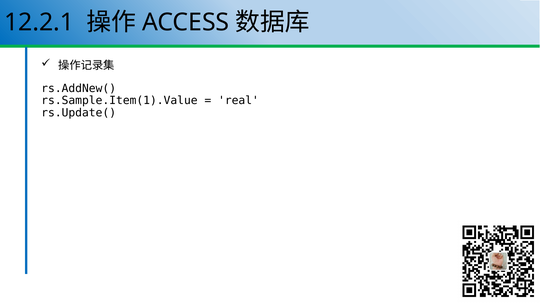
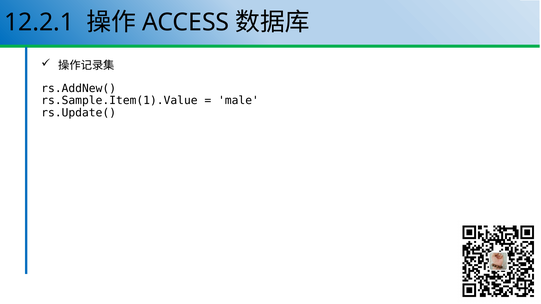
real: real -> male
